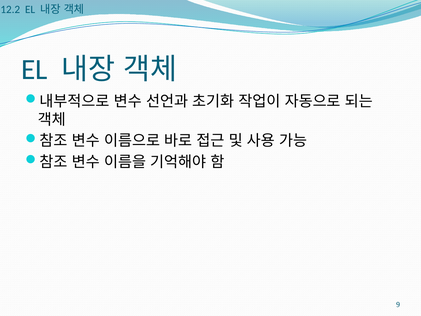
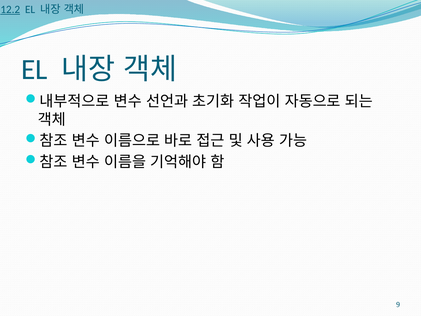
12.2 underline: none -> present
